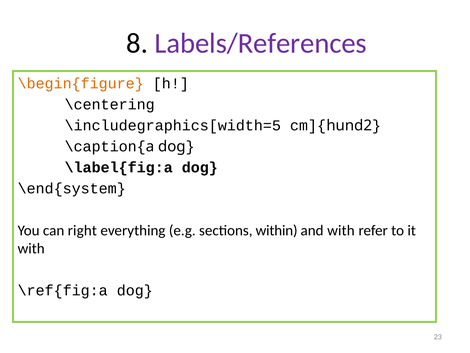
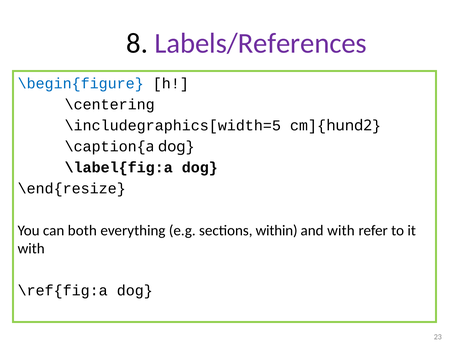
\begin{figure colour: orange -> blue
\end{system: \end{system -> \end{resize
right: right -> both
